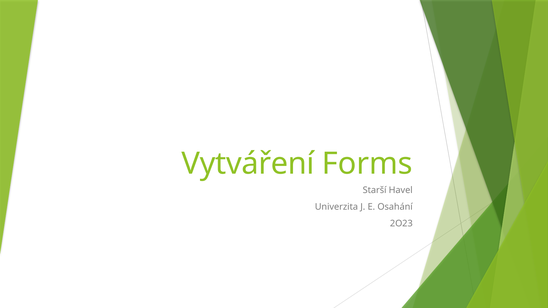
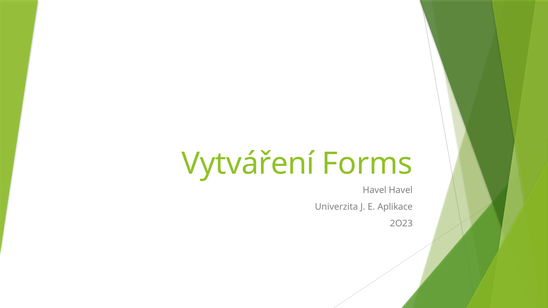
Starší at (375, 190): Starší -> Havel
Osahání: Osahání -> Aplikace
